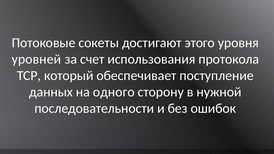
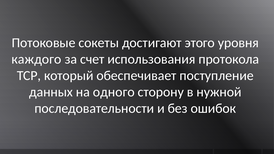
уровней: уровней -> каждого
